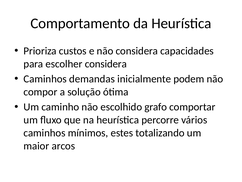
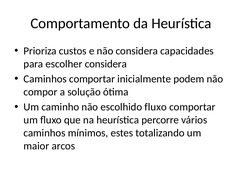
Caminhos demandas: demandas -> comportar
escolhido grafo: grafo -> fluxo
